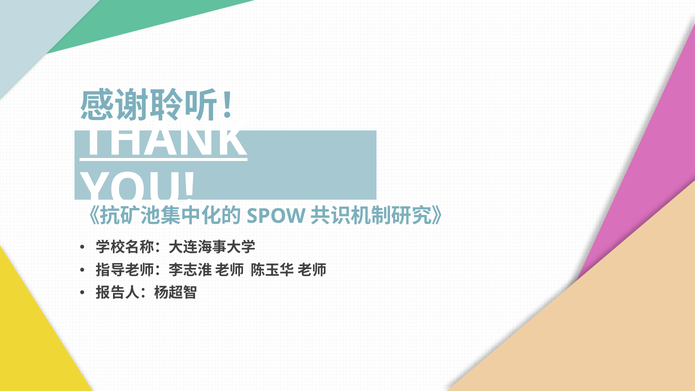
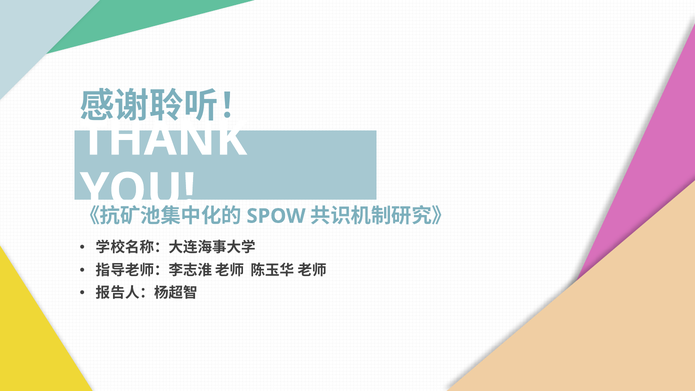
THANK underline: present -> none
